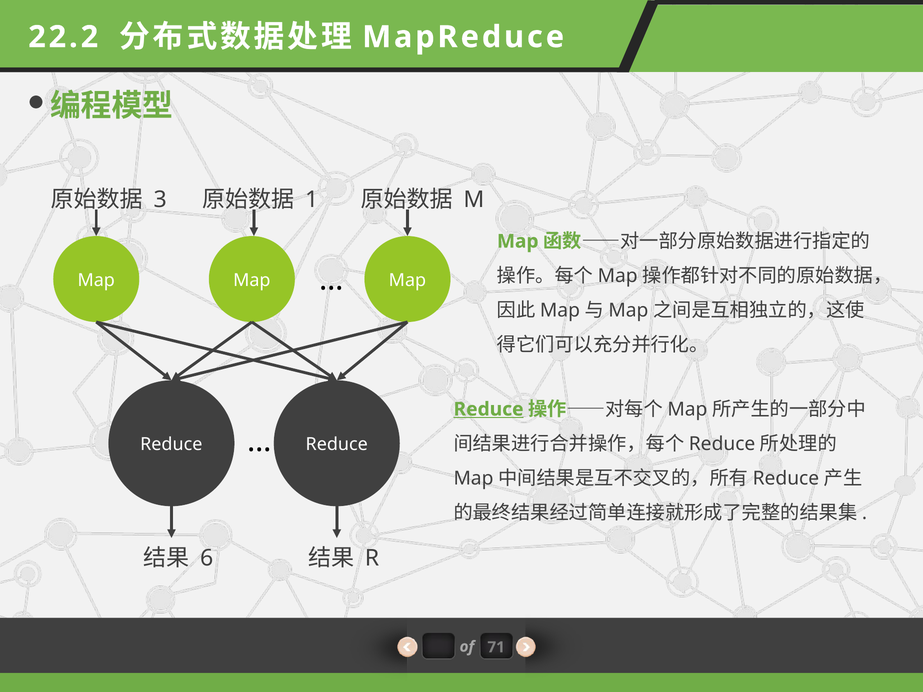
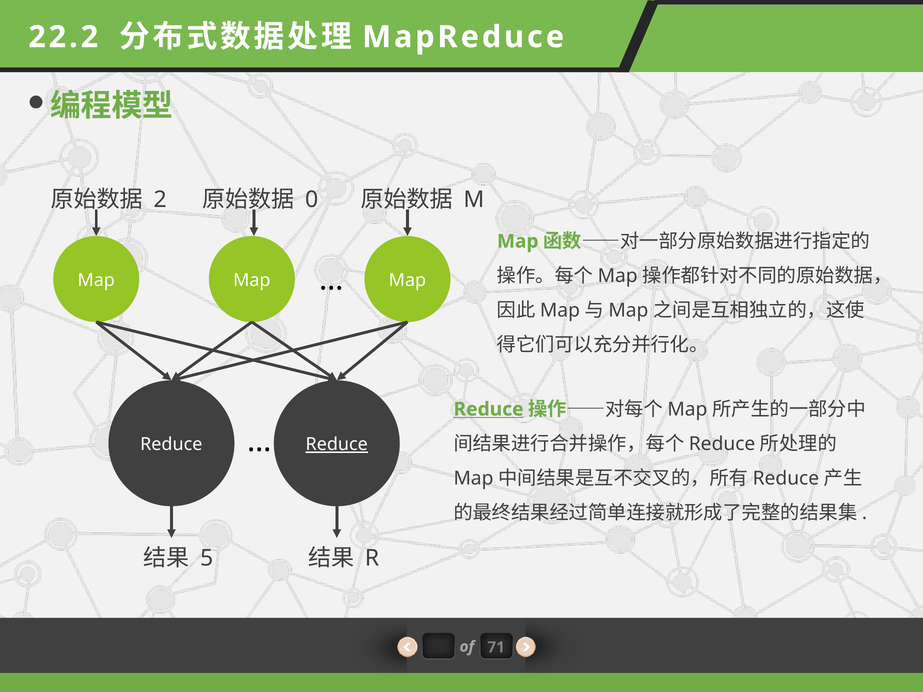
3: 3 -> 2
1: 1 -> 0
Reduce at (337, 445) underline: none -> present
6: 6 -> 5
